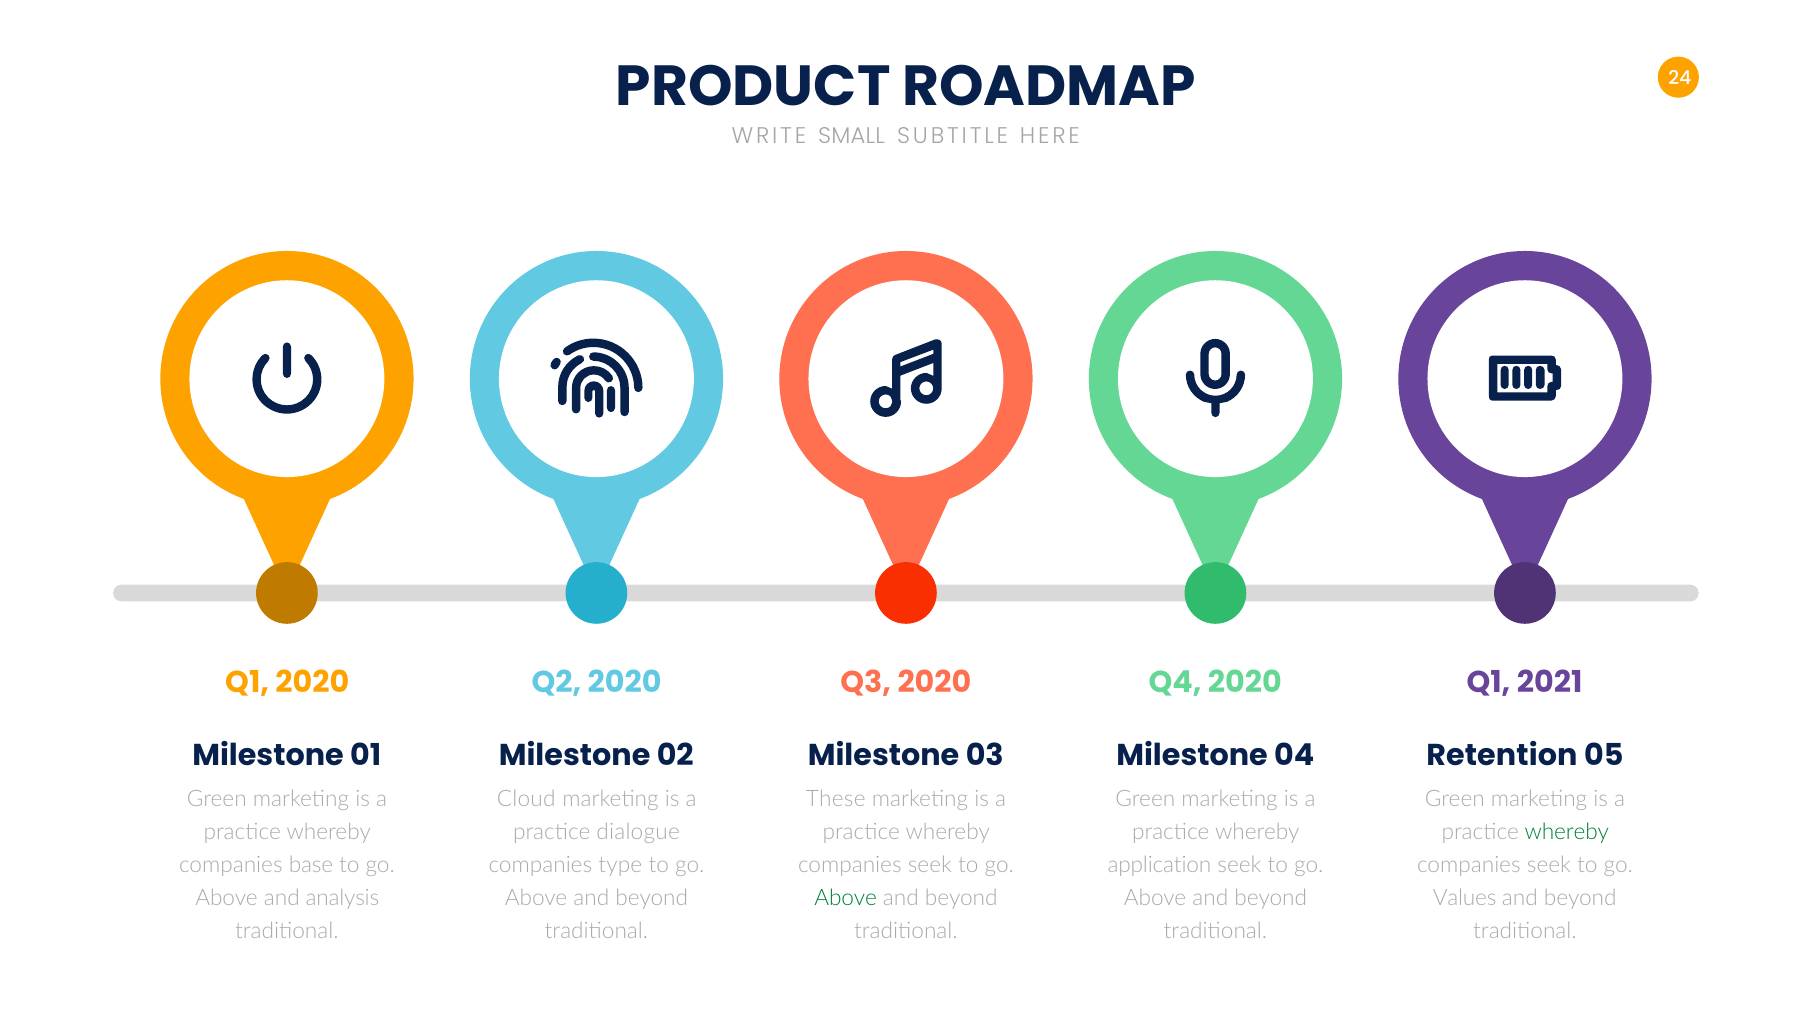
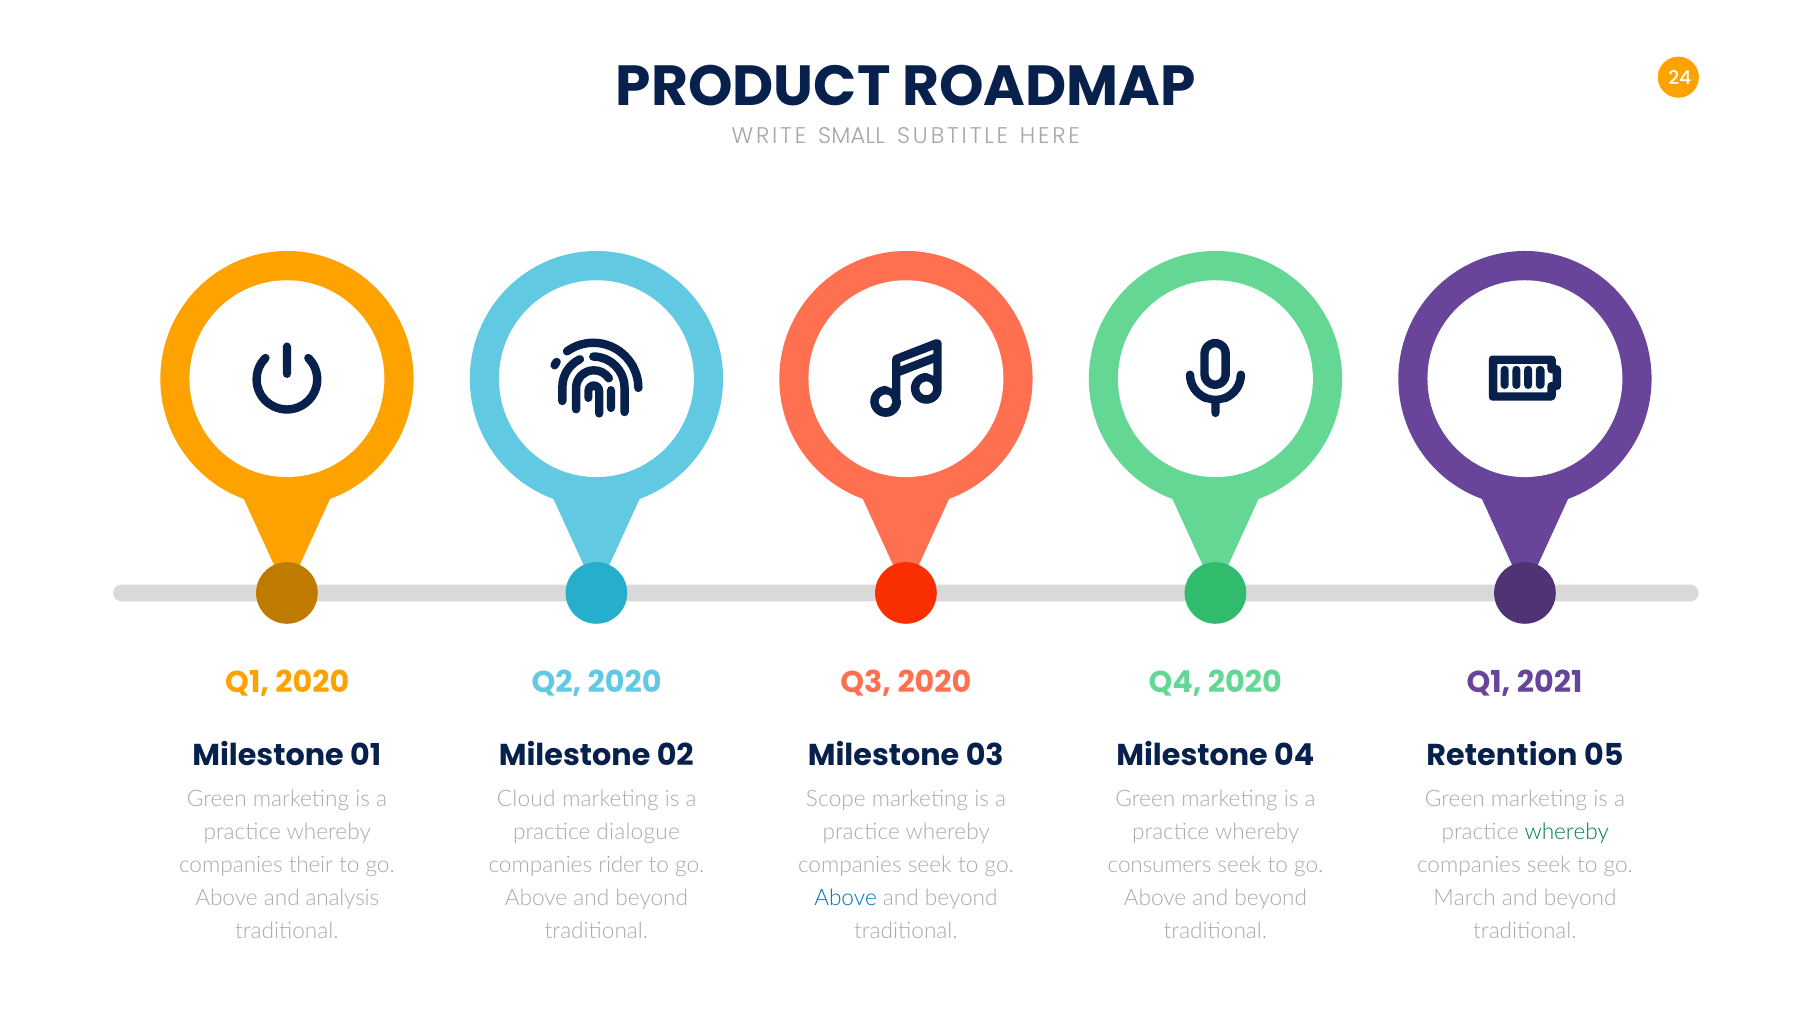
These: These -> Scope
base: base -> their
type: type -> rider
application: application -> consumers
Above at (846, 899) colour: green -> blue
Values: Values -> March
